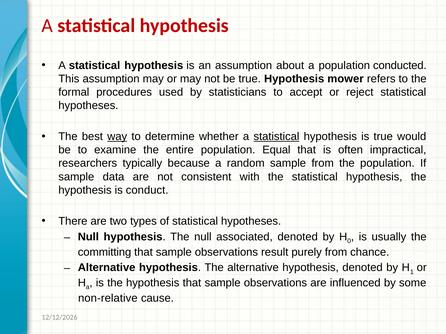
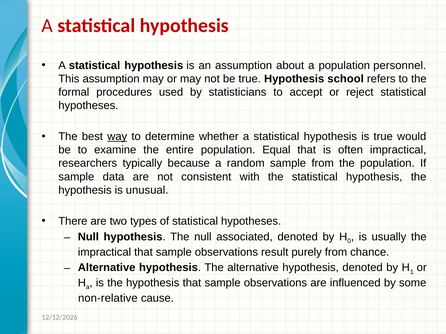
conducted: conducted -> personnel
mower: mower -> school
statistical at (276, 137) underline: present -> none
conduct: conduct -> unusual
committing at (105, 252): committing -> impractical
